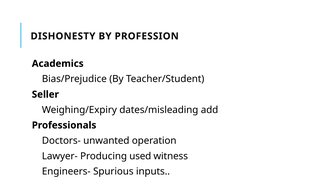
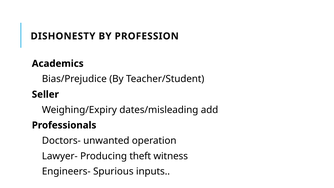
used: used -> theft
